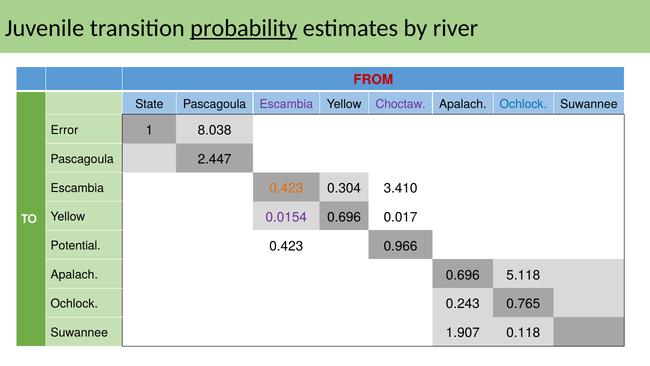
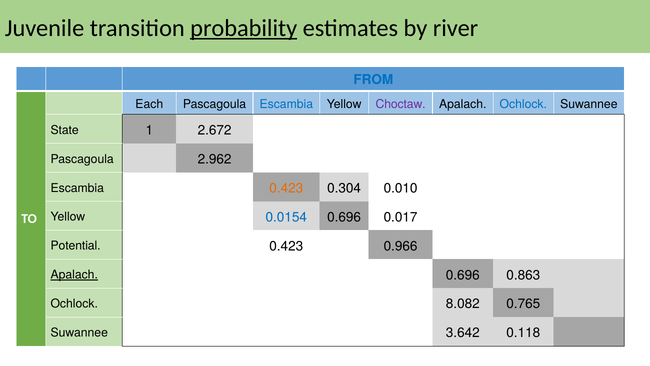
FROM colour: red -> blue
State: State -> Each
Escambia at (286, 104) colour: purple -> blue
Error: Error -> State
8.038: 8.038 -> 2.672
2.447: 2.447 -> 2.962
3.410: 3.410 -> 0.010
0.0154 colour: purple -> blue
Apalach at (74, 275) underline: none -> present
5.118: 5.118 -> 0.863
0.243: 0.243 -> 8.082
1.907: 1.907 -> 3.642
